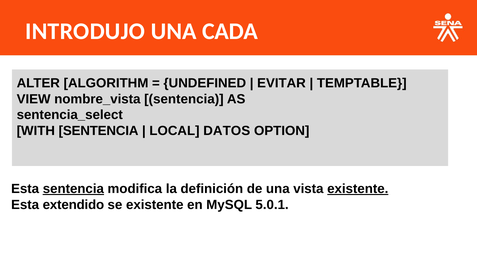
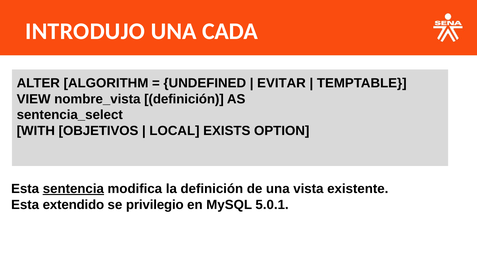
nombre_vista sentencia: sentencia -> definición
WITH SENTENCIA: SENTENCIA -> OBJETIVOS
DATOS: DATOS -> EXISTS
existente at (358, 189) underline: present -> none
se existente: existente -> privilegio
